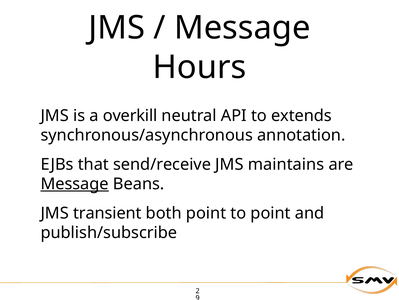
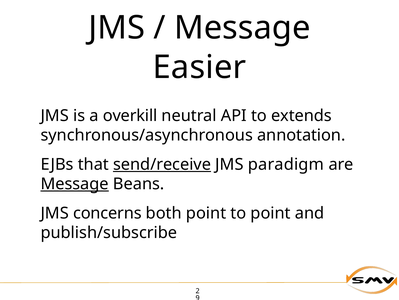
Hours: Hours -> Easier
send/receive underline: none -> present
maintains: maintains -> paradigm
transient: transient -> concerns
